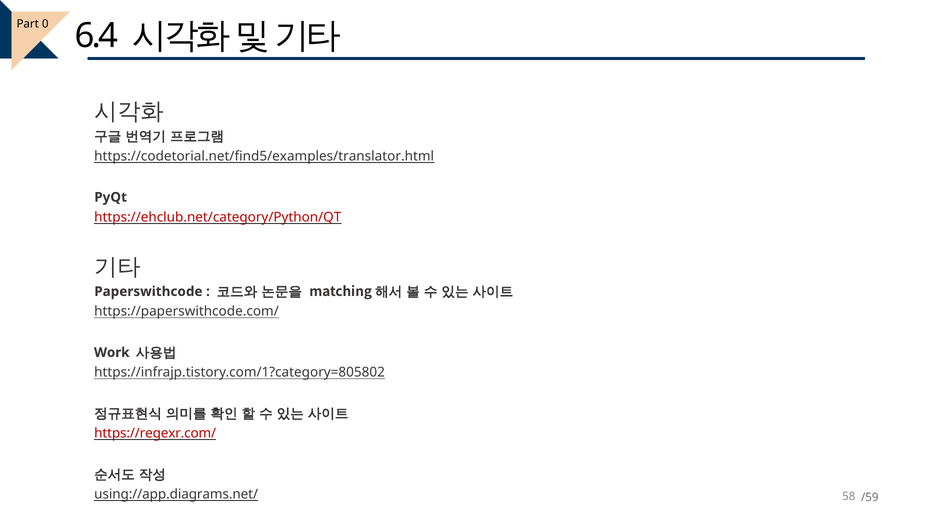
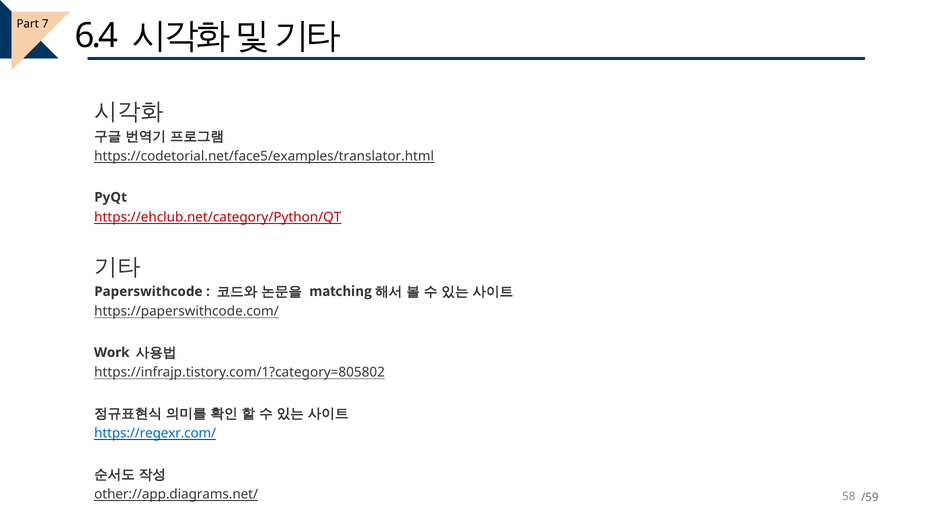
0: 0 -> 7
https://codetorial.net/find5/examples/translator.html: https://codetorial.net/find5/examples/translator.html -> https://codetorial.net/face5/examples/translator.html
https://regexr.com/ colour: red -> blue
using://app.diagrams.net/: using://app.diagrams.net/ -> other://app.diagrams.net/
